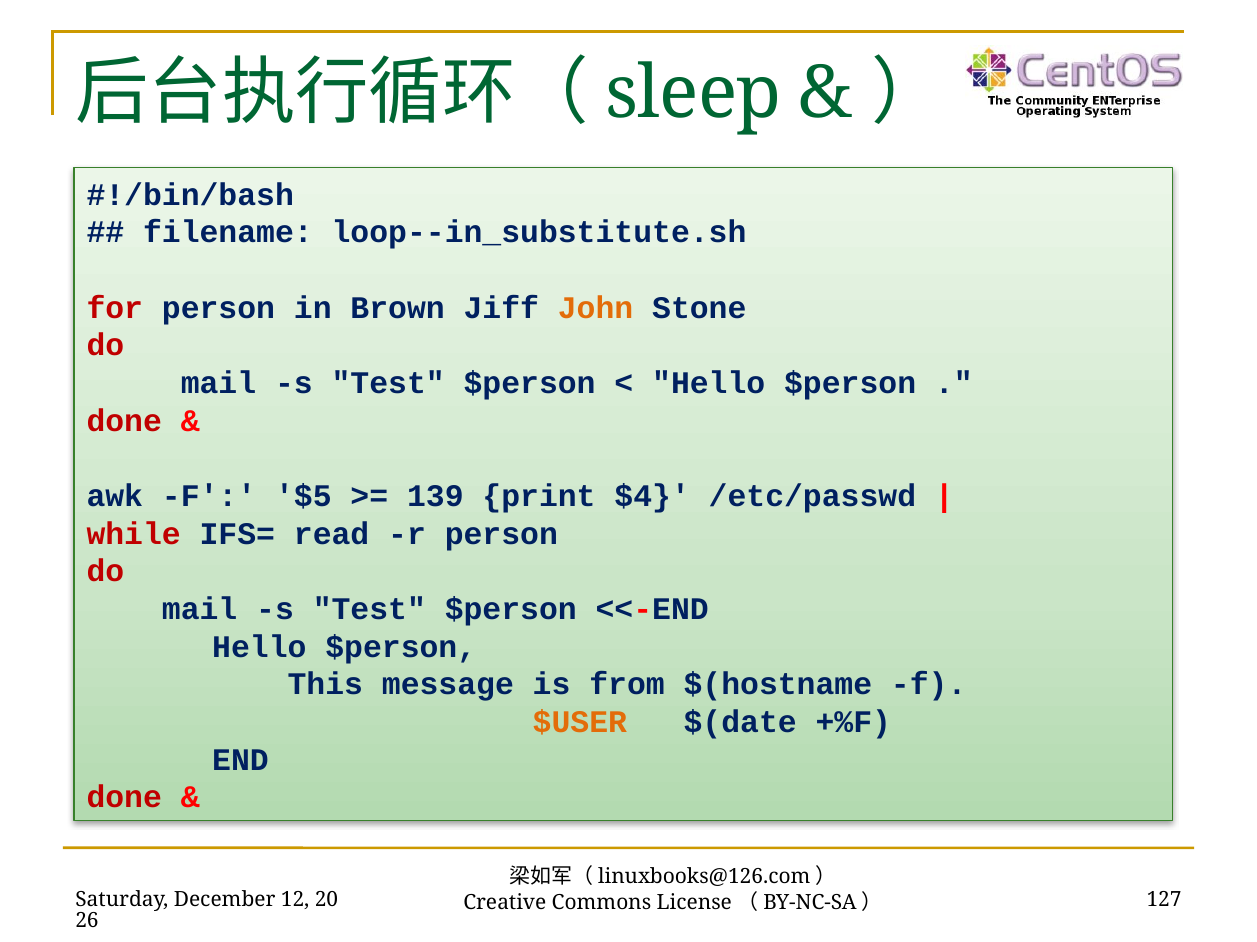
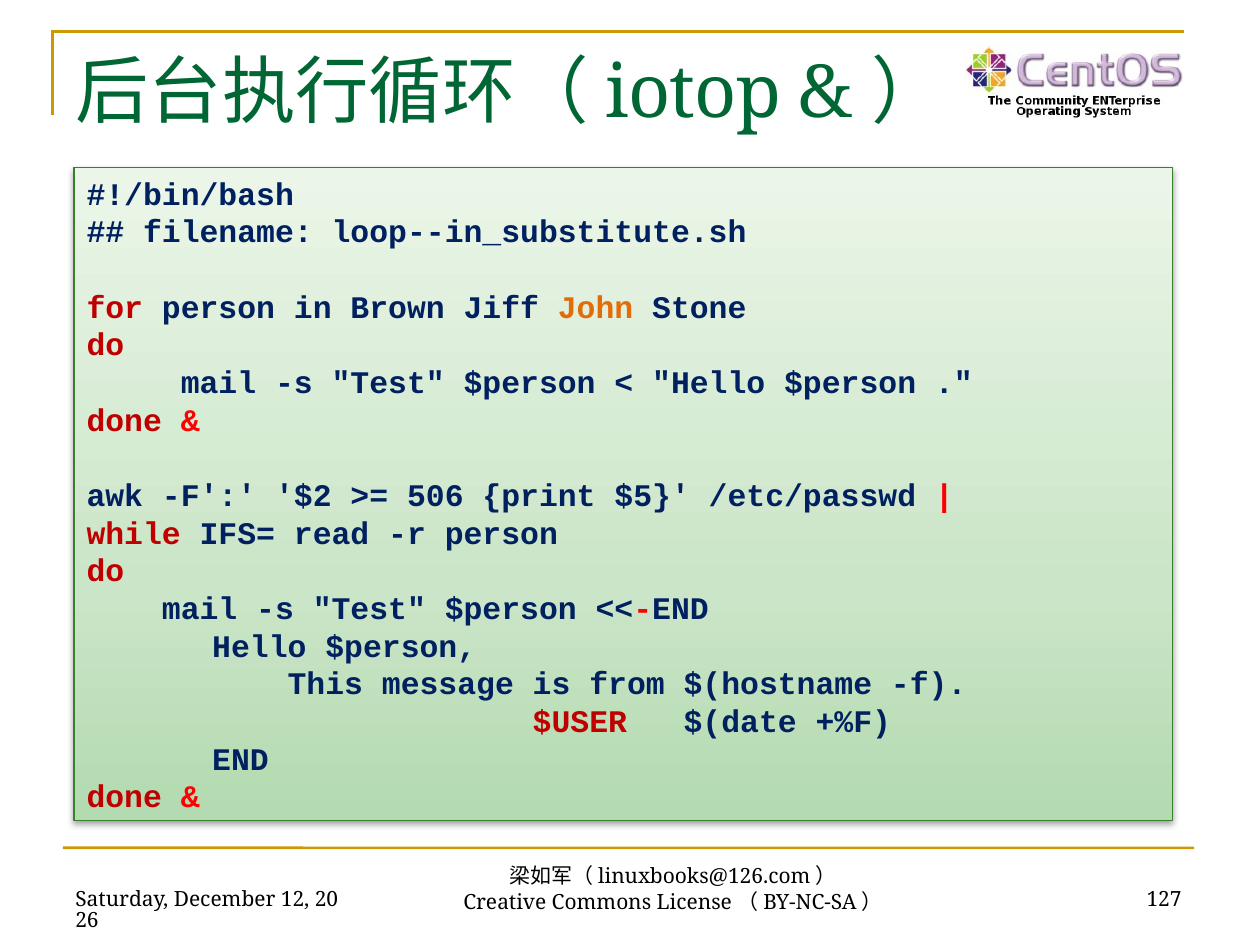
sleep: sleep -> iotop
$5: $5 -> $2
139: 139 -> 506
$4: $4 -> $5
$USER colour: orange -> red
